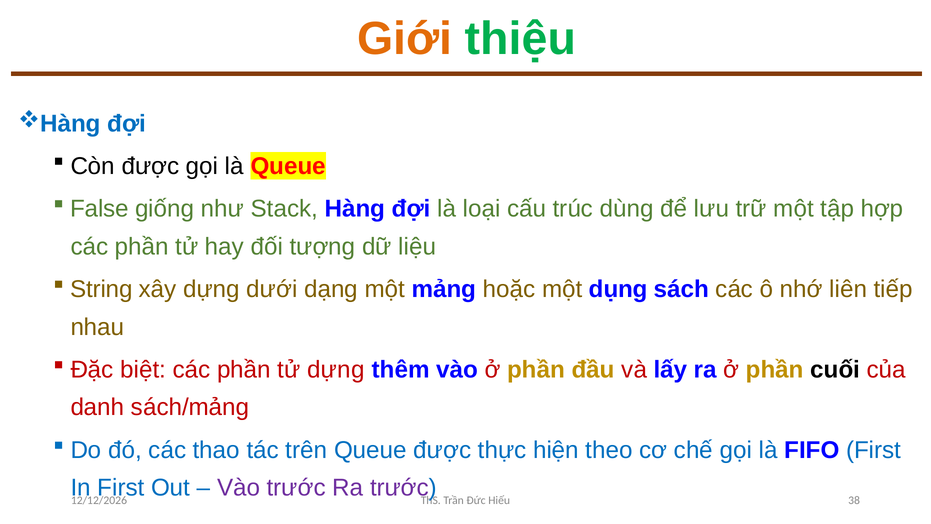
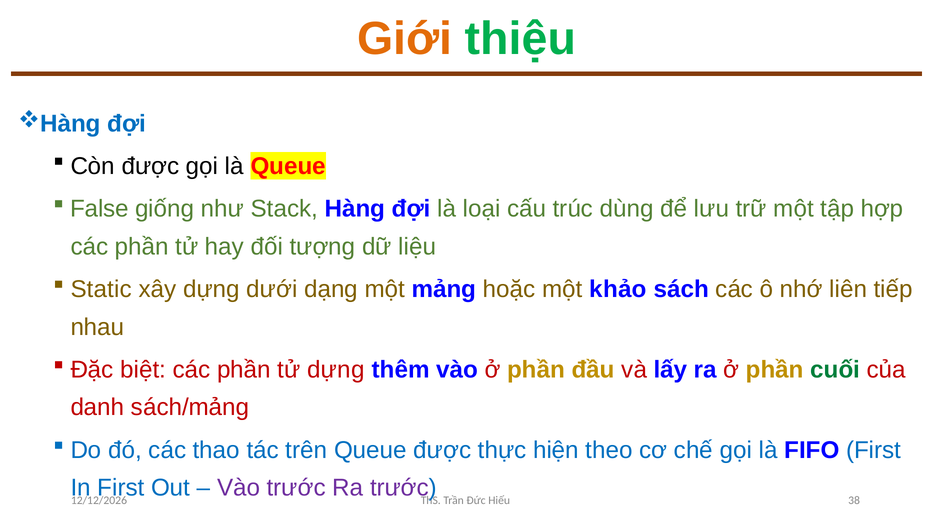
String: String -> Static
dụng: dụng -> khảo
cuối colour: black -> green
